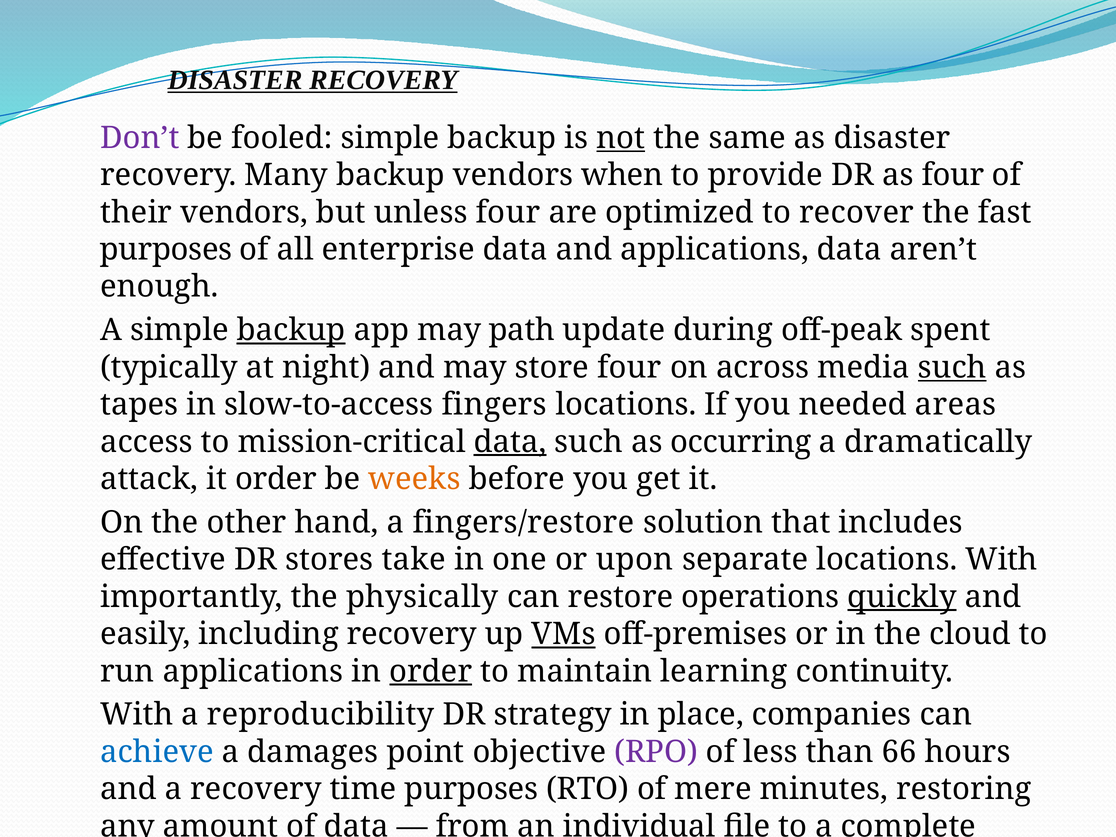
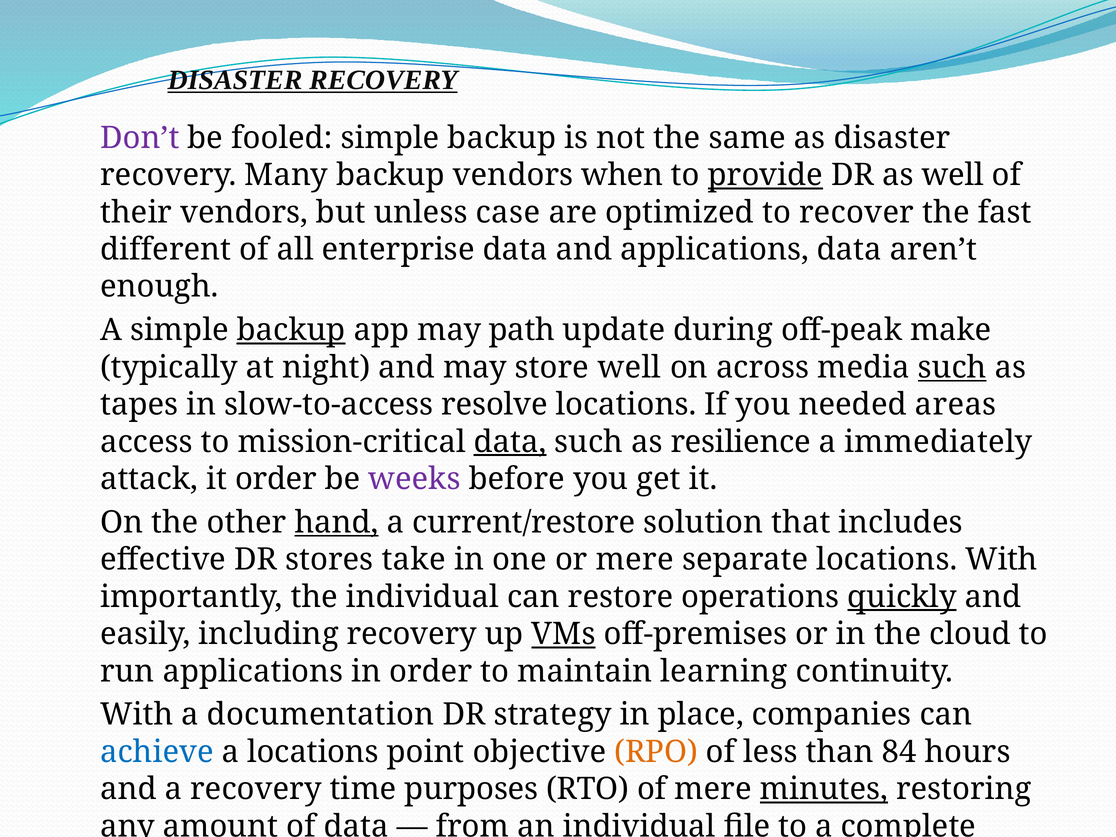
not underline: present -> none
provide underline: none -> present
as four: four -> well
unless four: four -> case
purposes at (166, 250): purposes -> different
spent: spent -> make
store four: four -> well
fingers: fingers -> resolve
occurring: occurring -> resilience
dramatically: dramatically -> immediately
weeks colour: orange -> purple
hand underline: none -> present
fingers/restore: fingers/restore -> current/restore
or upon: upon -> mere
the physically: physically -> individual
order at (431, 671) underline: present -> none
reproducibility: reproducibility -> documentation
a damages: damages -> locations
RPO colour: purple -> orange
66: 66 -> 84
minutes underline: none -> present
